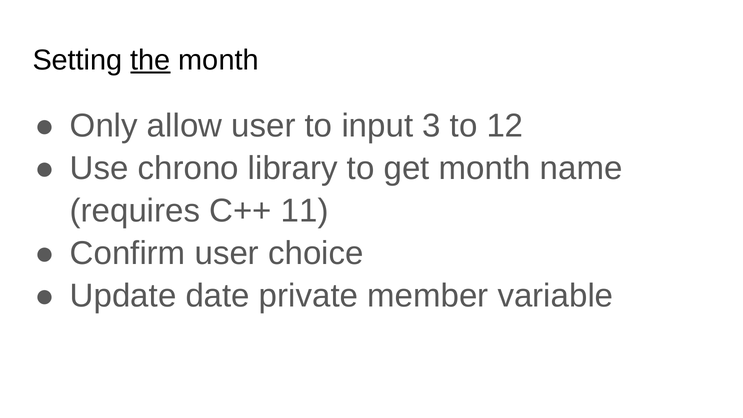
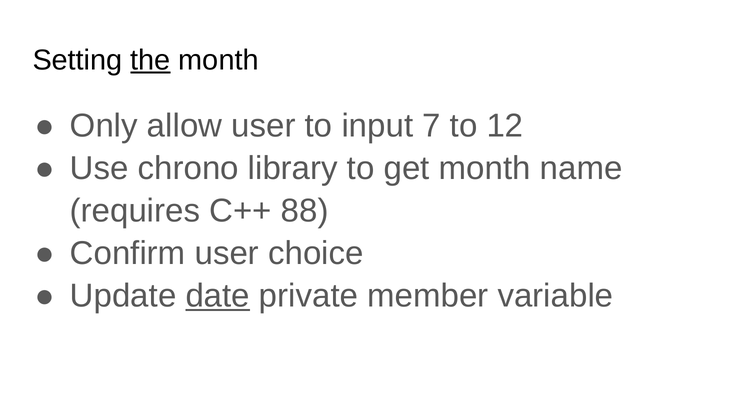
3: 3 -> 7
11: 11 -> 88
date underline: none -> present
